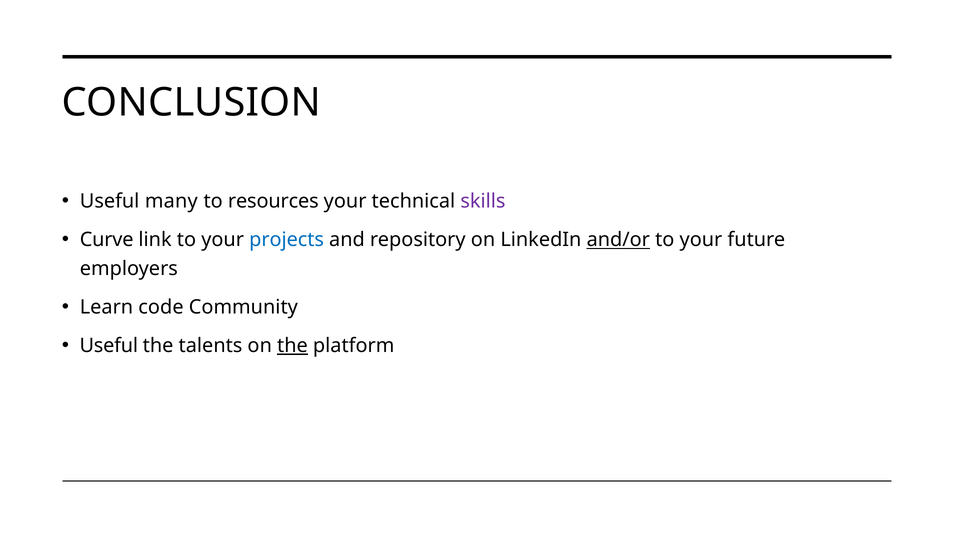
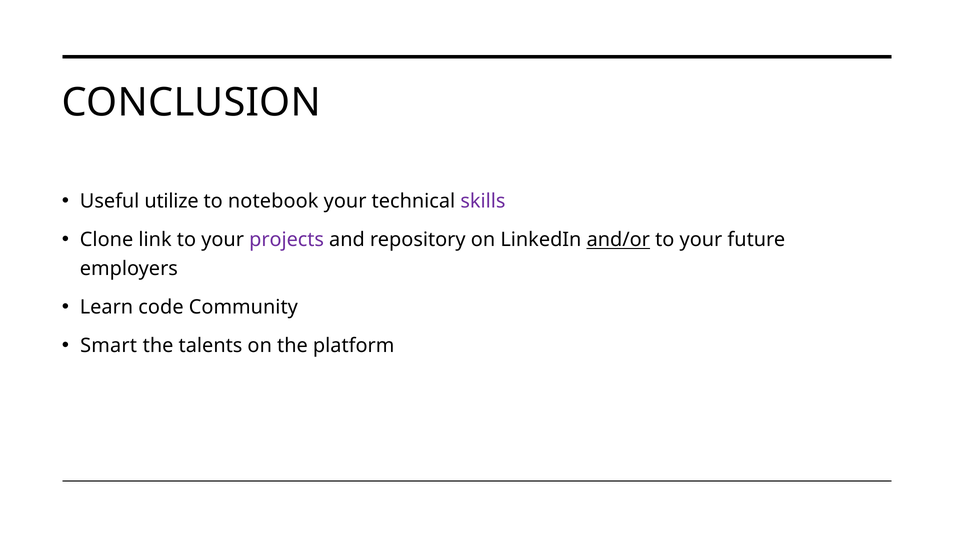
many: many -> utilize
resources: resources -> notebook
Curve: Curve -> Clone
projects colour: blue -> purple
Useful at (109, 345): Useful -> Smart
the at (292, 345) underline: present -> none
